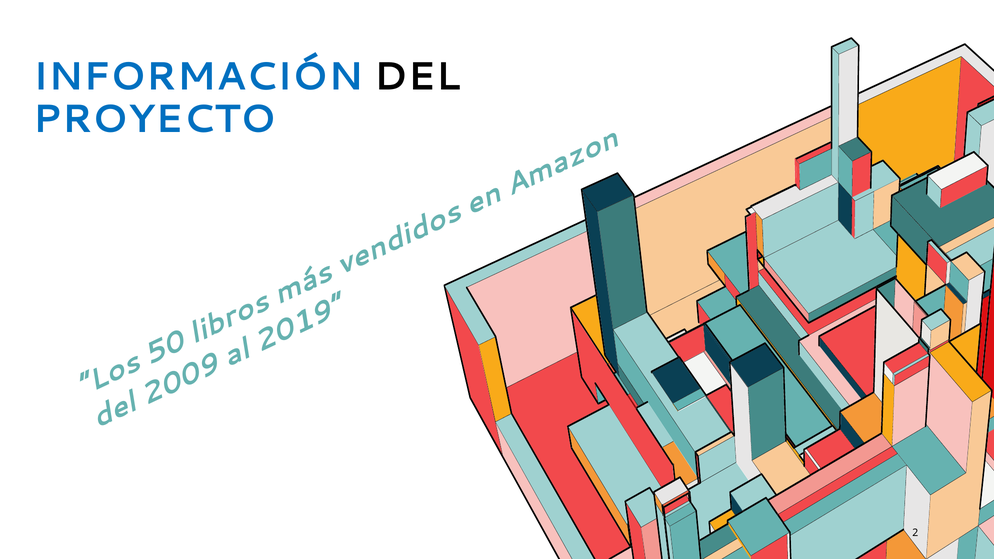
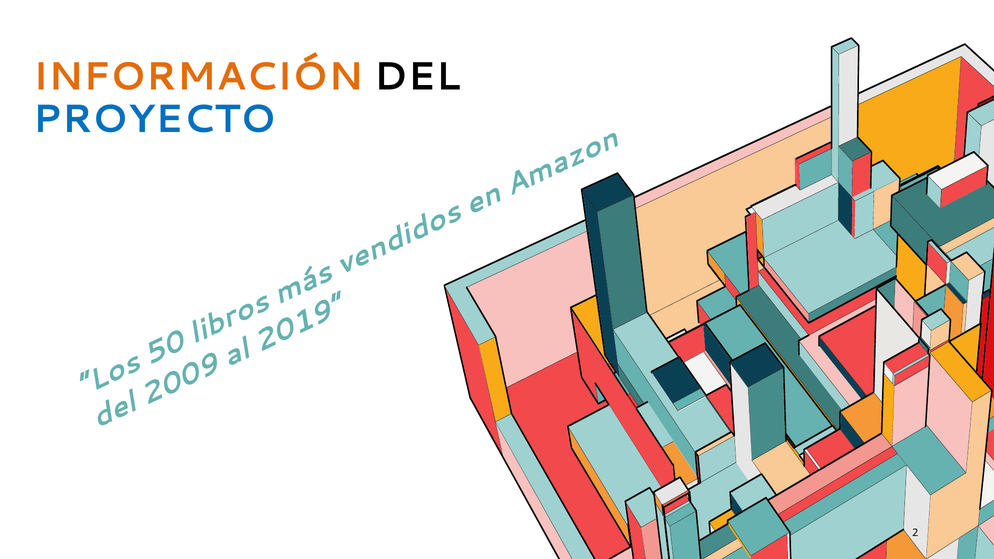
INFORMACIÓN colour: blue -> orange
